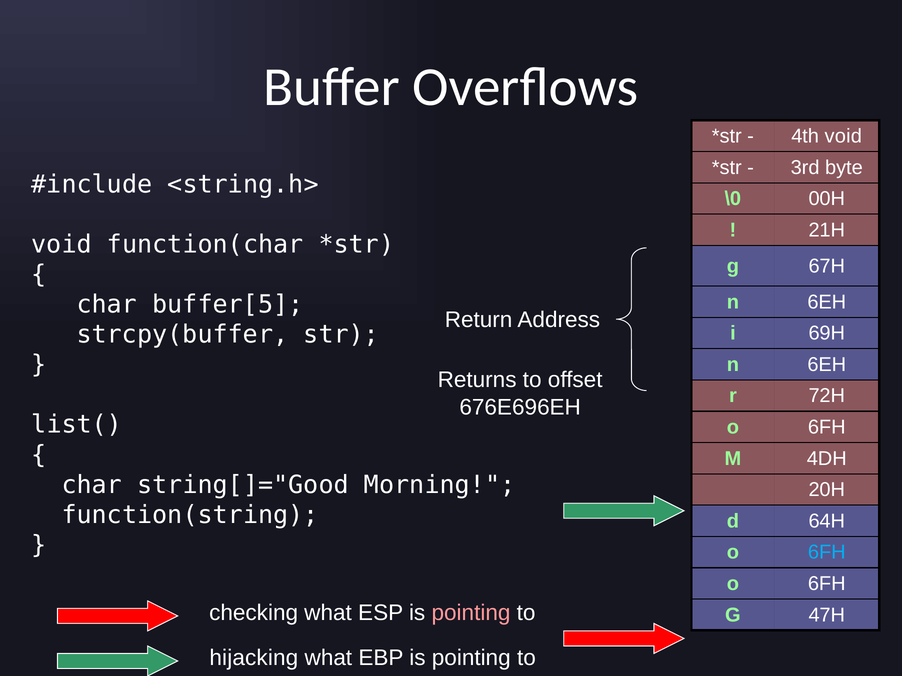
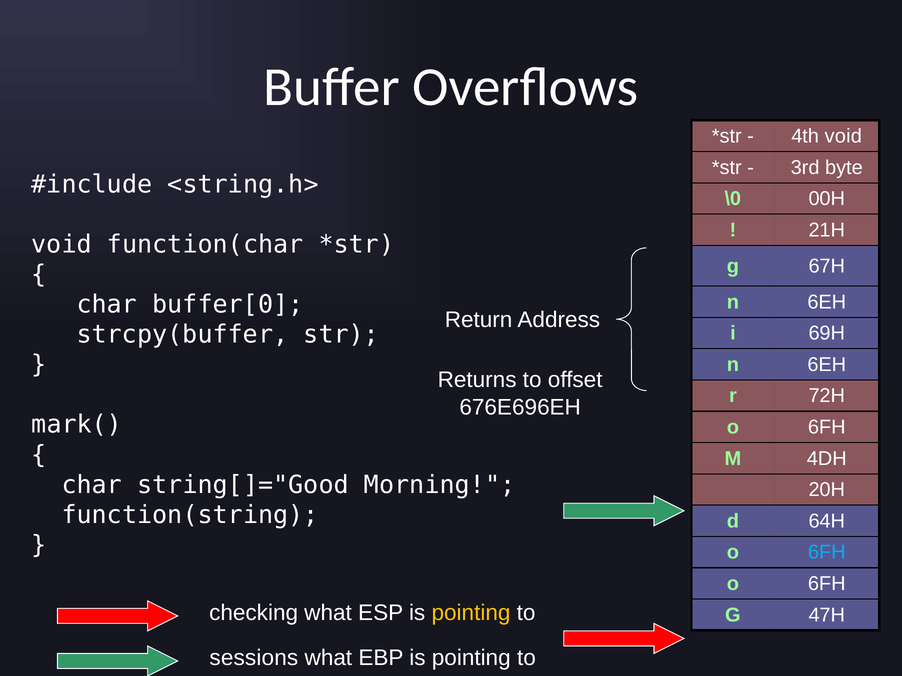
buffer[5: buffer[5 -> buffer[0
list(: list( -> mark(
pointing at (471, 613) colour: pink -> yellow
hijacking: hijacking -> sessions
